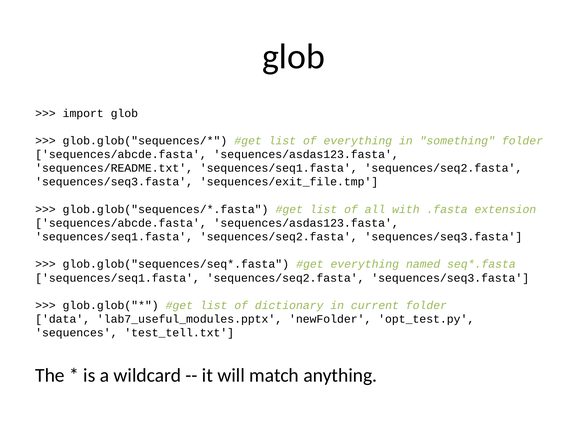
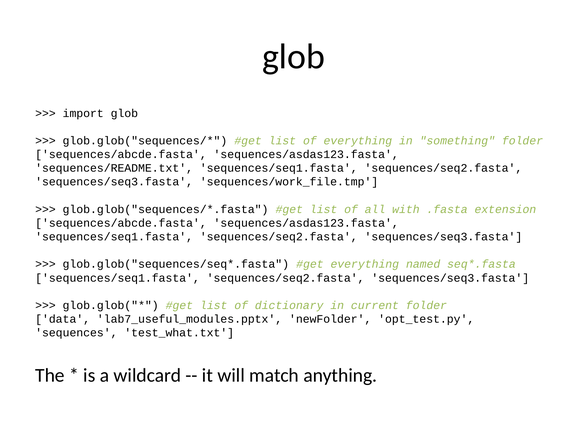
sequences/exit_file.tmp: sequences/exit_file.tmp -> sequences/work_file.tmp
test_tell.txt: test_tell.txt -> test_what.txt
